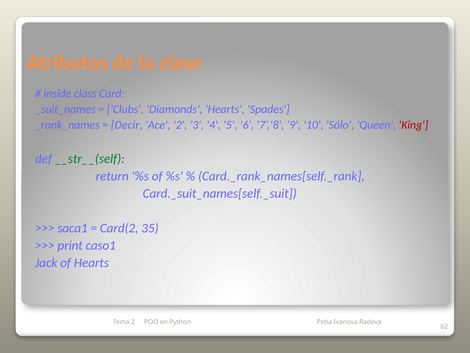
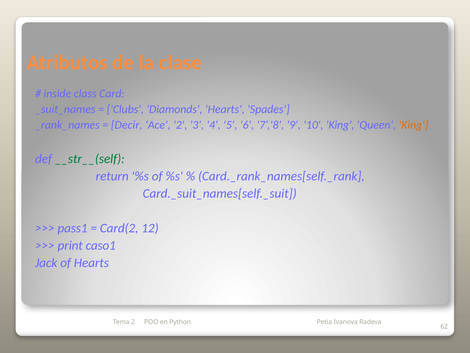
10 Sólo: Sólo -> King
King at (413, 125) colour: red -> orange
saca1: saca1 -> pass1
35: 35 -> 12
